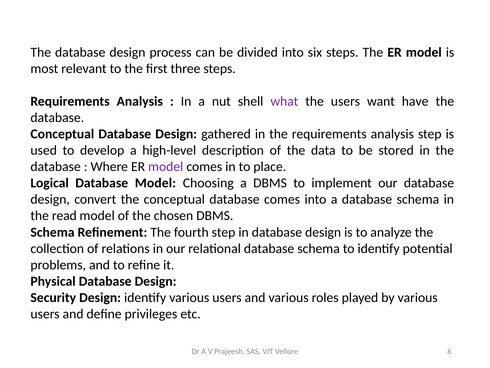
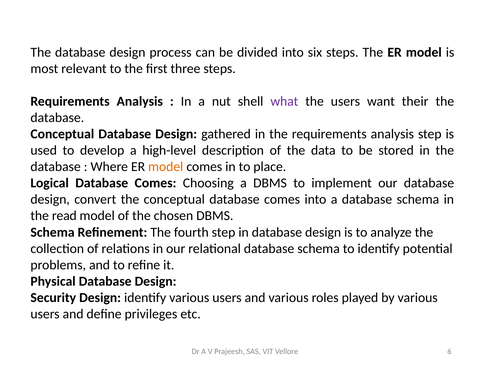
have: have -> their
model at (166, 167) colour: purple -> orange
Logical Database Model: Model -> Comes
